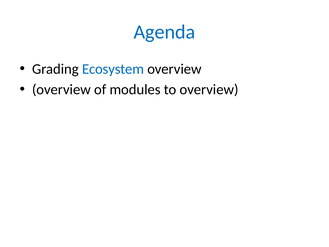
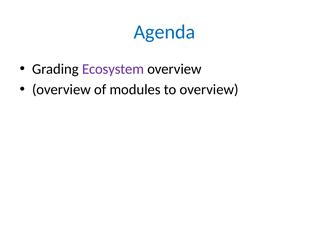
Ecosystem colour: blue -> purple
